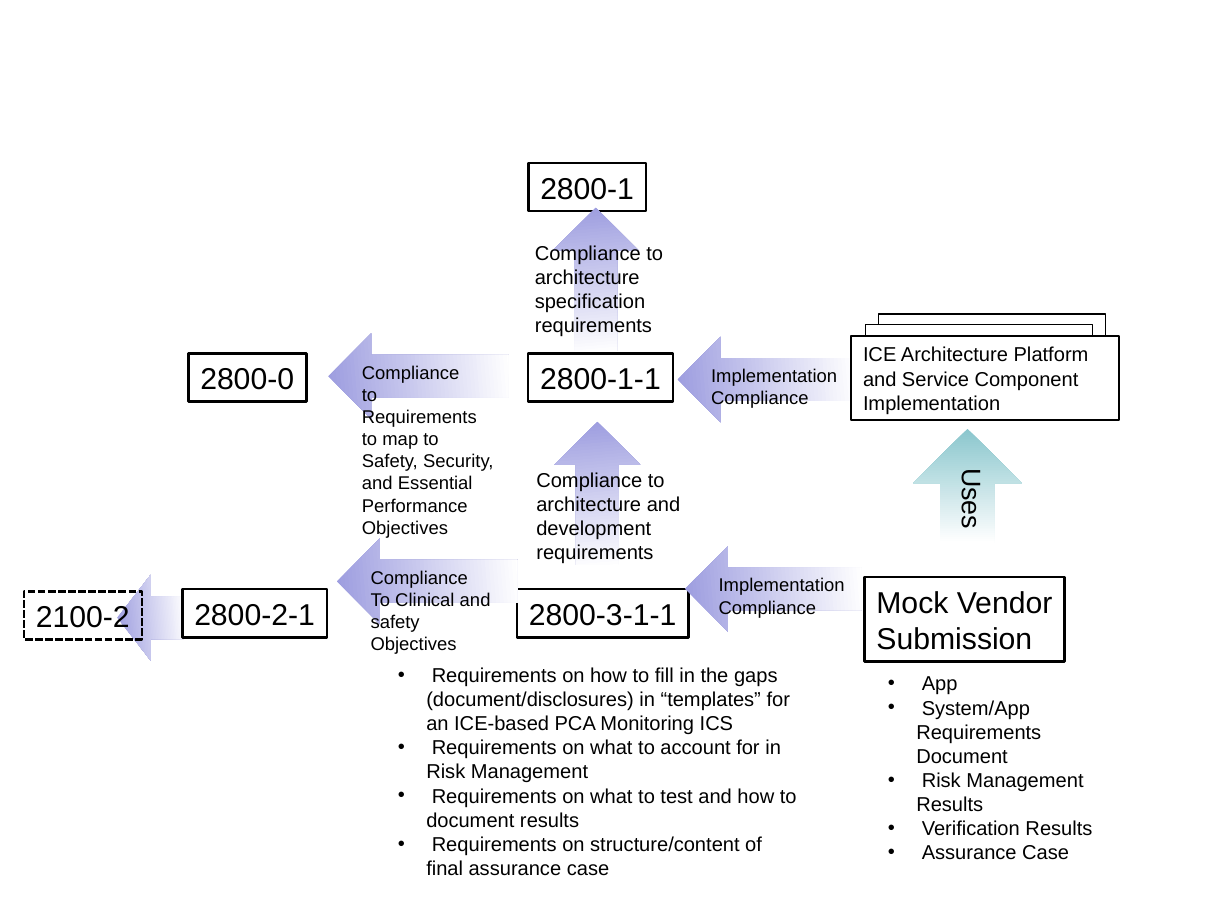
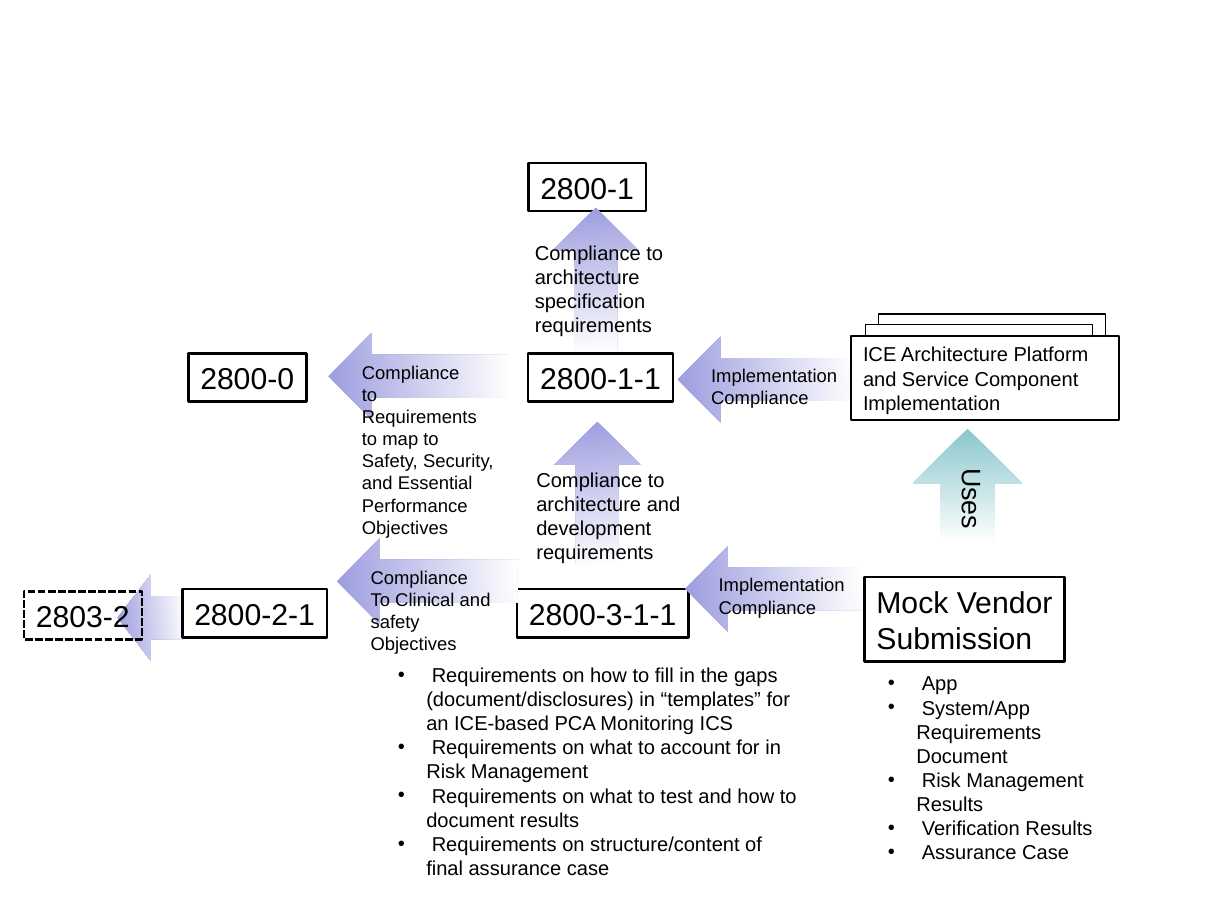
2100-2: 2100-2 -> 2803-2
